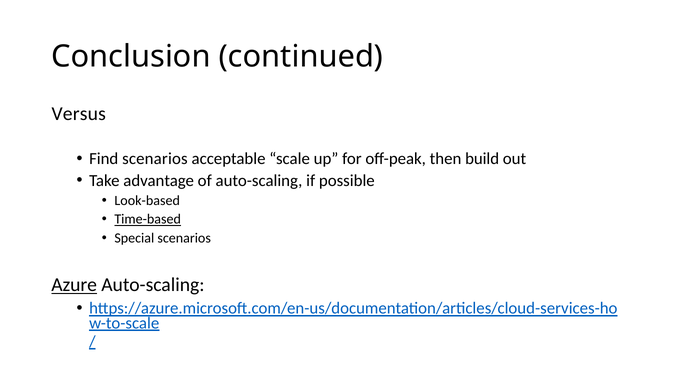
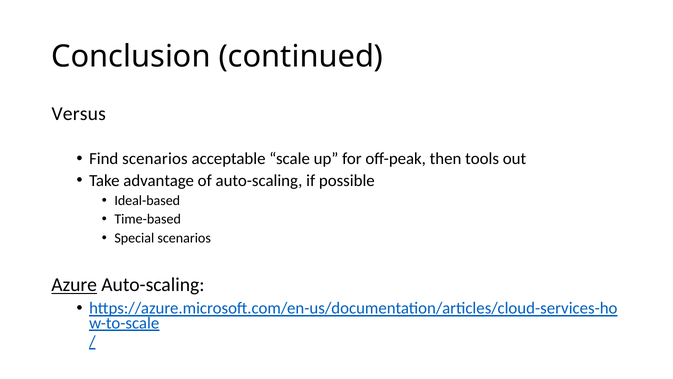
build: build -> tools
Look-based: Look-based -> Ideal-based
Time-based underline: present -> none
